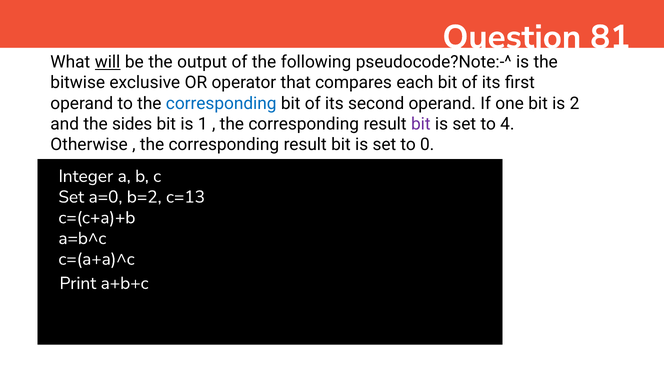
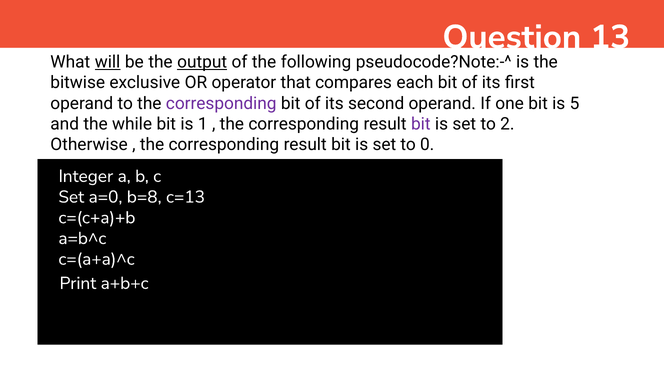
81: 81 -> 13
output underline: none -> present
corresponding at (221, 103) colour: blue -> purple
2: 2 -> 5
sides: sides -> while
4: 4 -> 2
b=2: b=2 -> b=8
